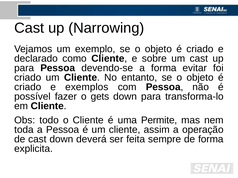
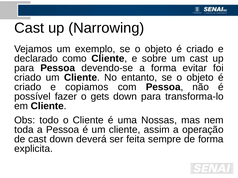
exemplos: exemplos -> copiamos
Permite: Permite -> Nossas
